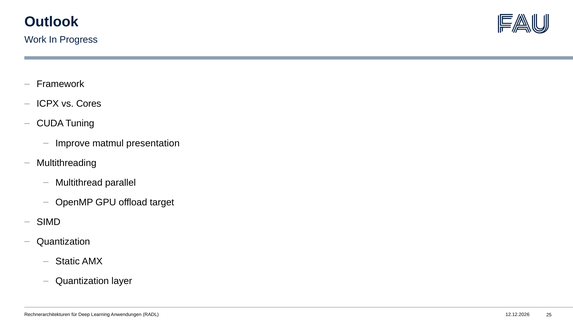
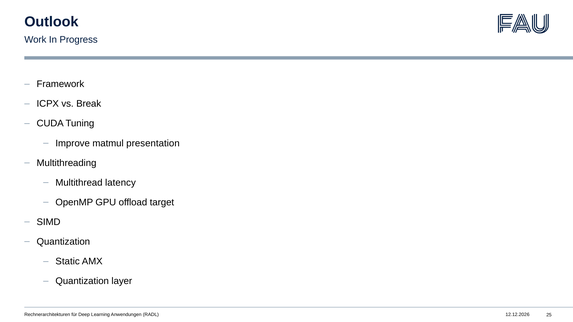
Cores: Cores -> Break
parallel: parallel -> latency
